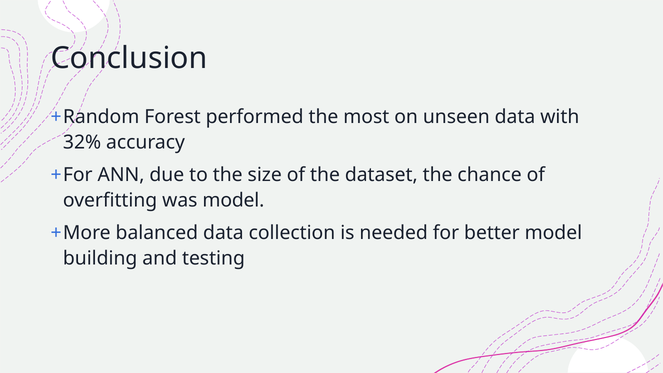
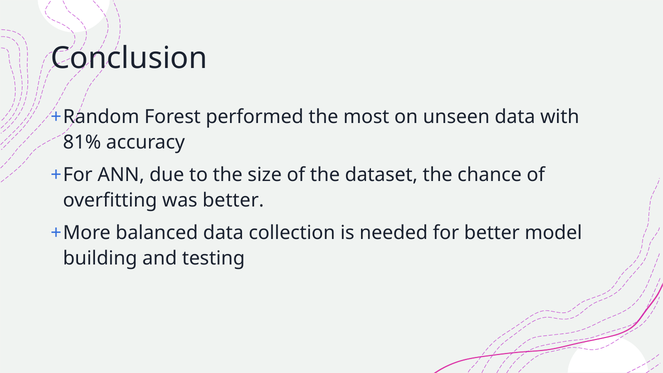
32%: 32% -> 81%
was model: model -> better
